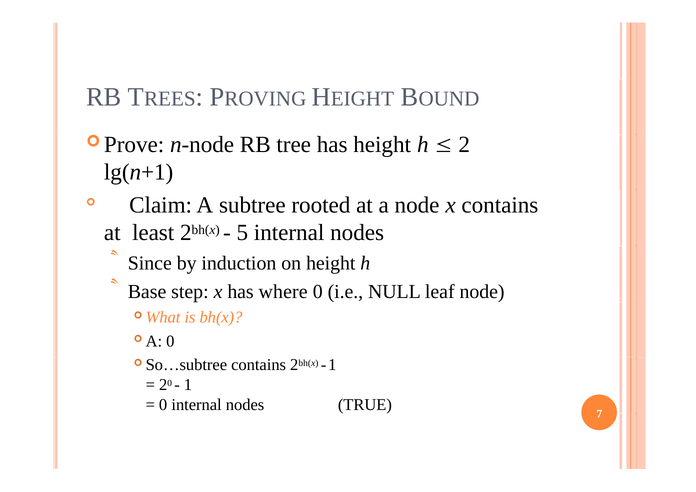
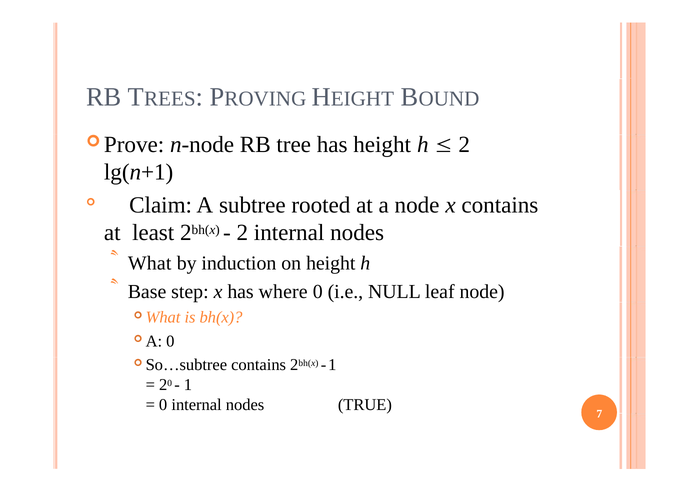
5 at (242, 233): 5 -> 2
Since at (150, 263): Since -> What
